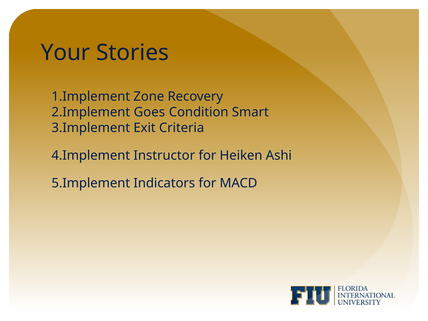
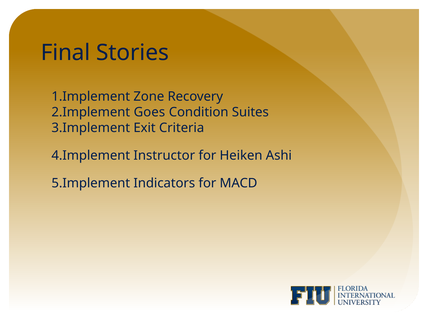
Your: Your -> Final
Smart: Smart -> Suites
